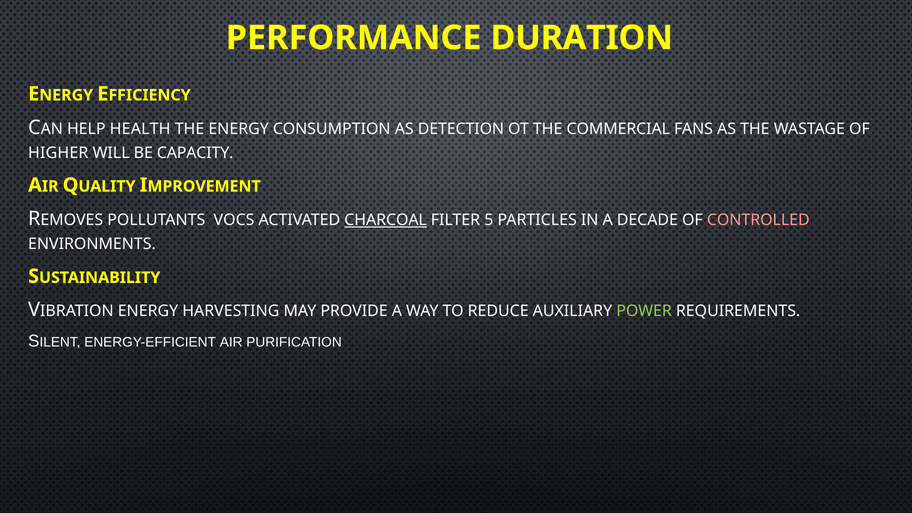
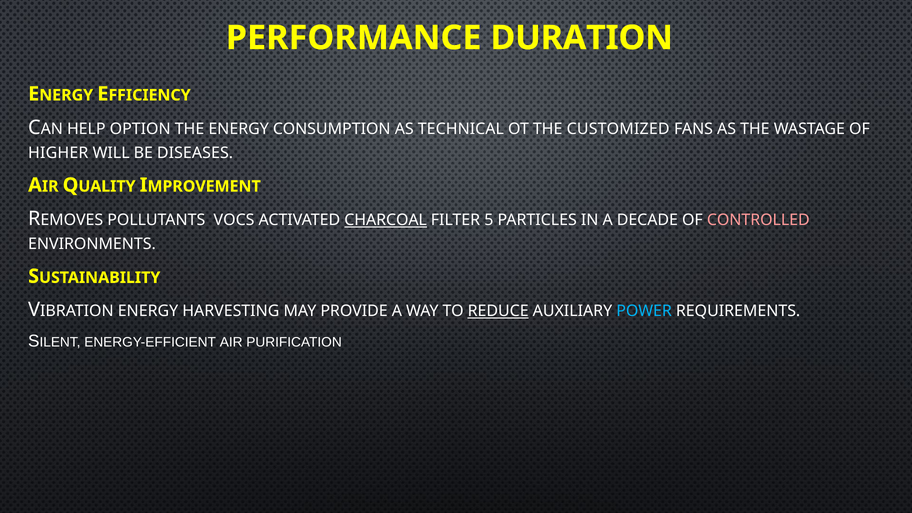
HEALTH: HEALTH -> OPTION
DETECTION: DETECTION -> TECHNICAL
COMMERCIAL: COMMERCIAL -> CUSTOMIZED
CAPACITY: CAPACITY -> DISEASES
REDUCE underline: none -> present
POWER colour: light green -> light blue
